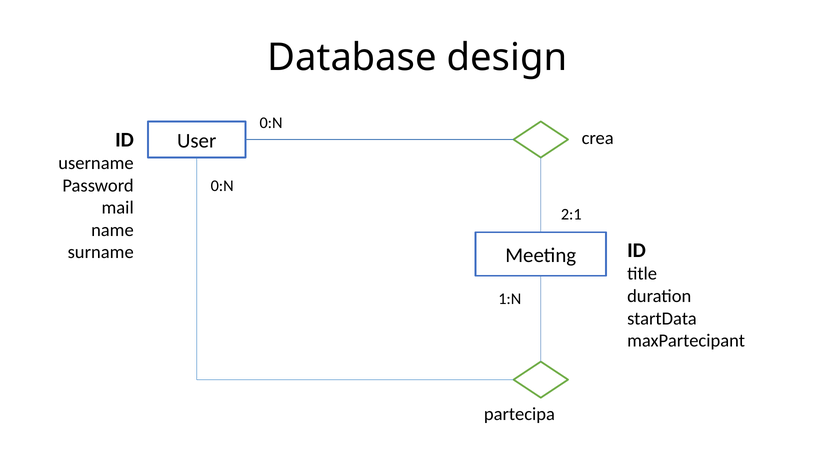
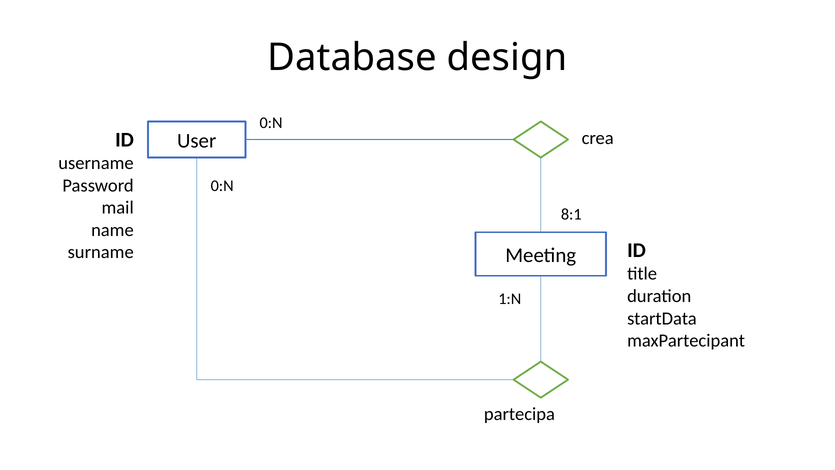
2:1: 2:1 -> 8:1
